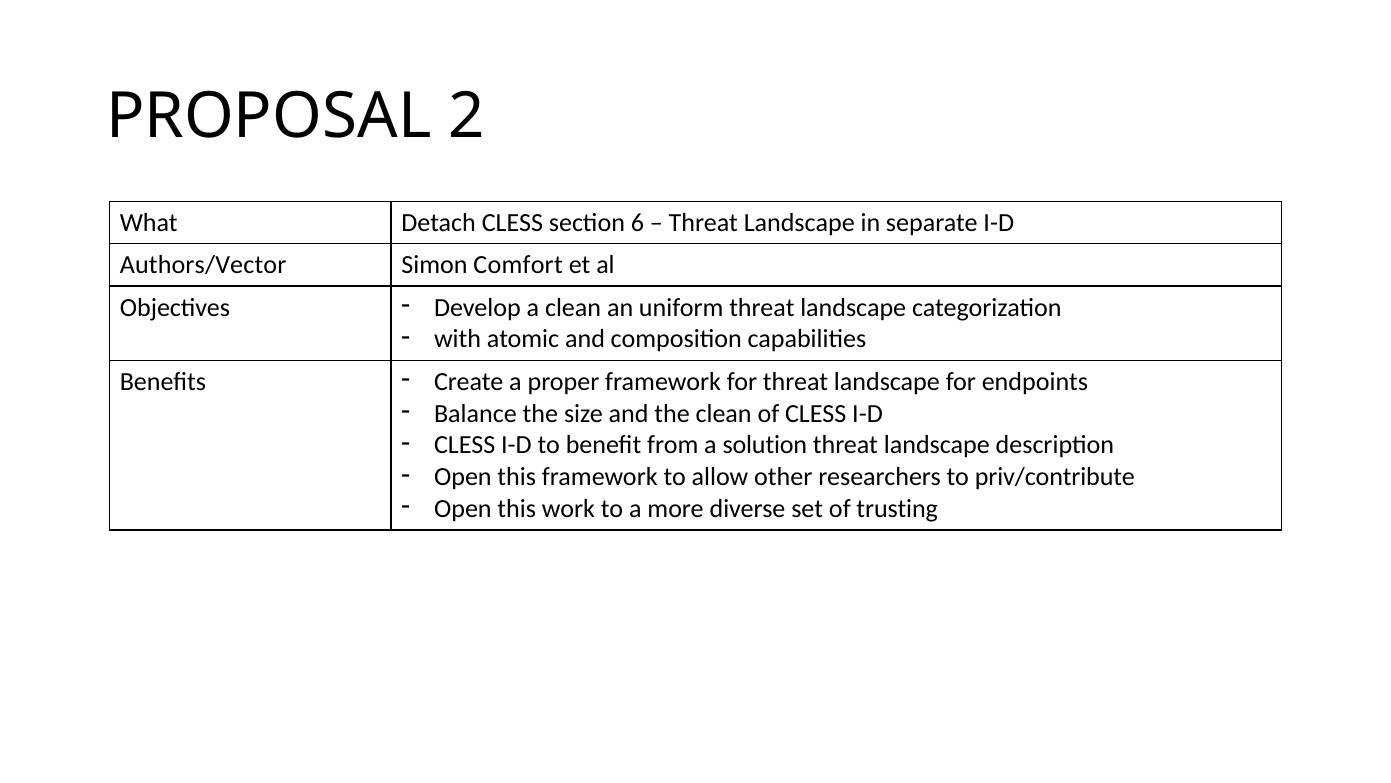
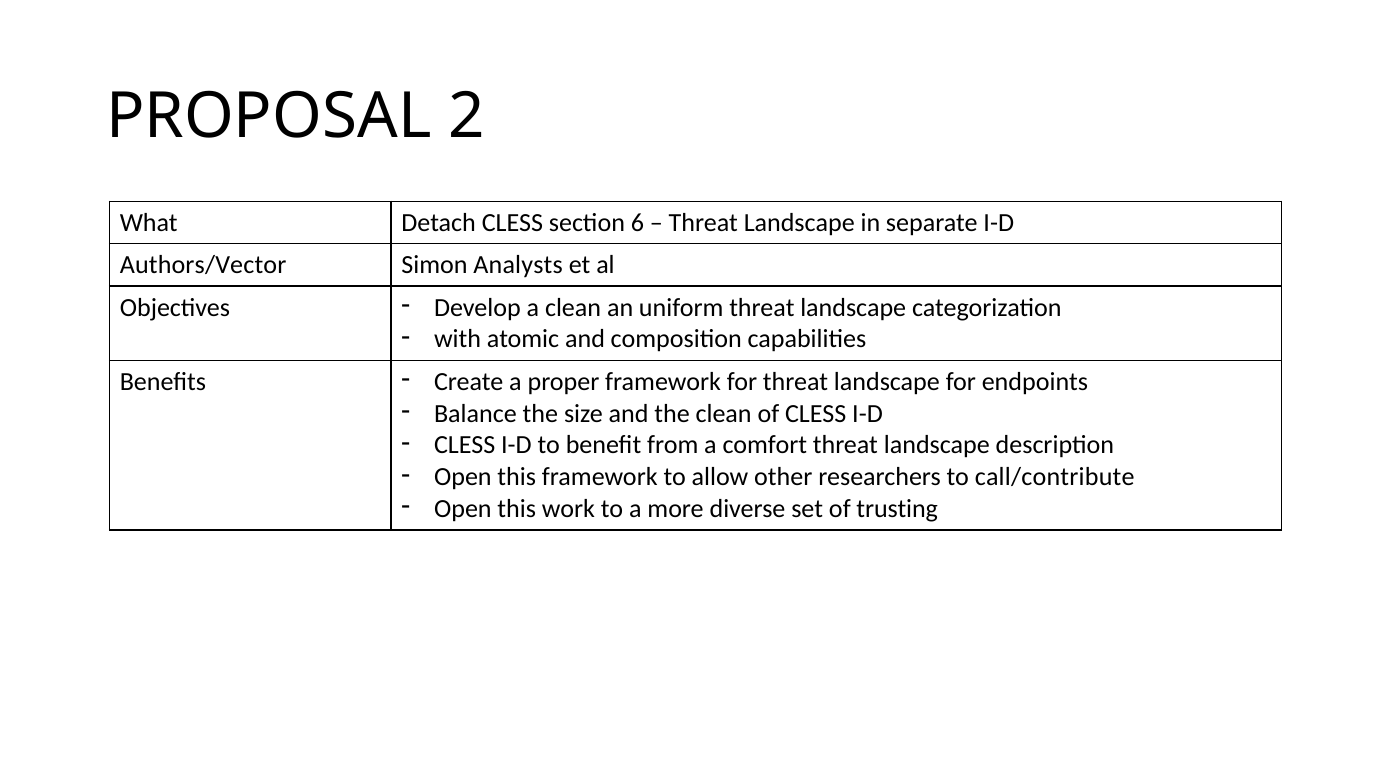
Comfort: Comfort -> Analysts
solution: solution -> comfort
priv/contribute: priv/contribute -> call/contribute
